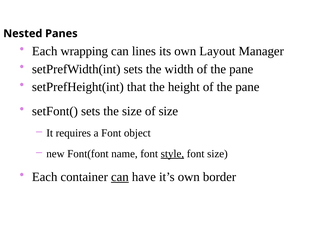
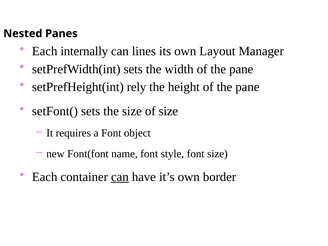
wrapping: wrapping -> internally
that: that -> rely
style underline: present -> none
